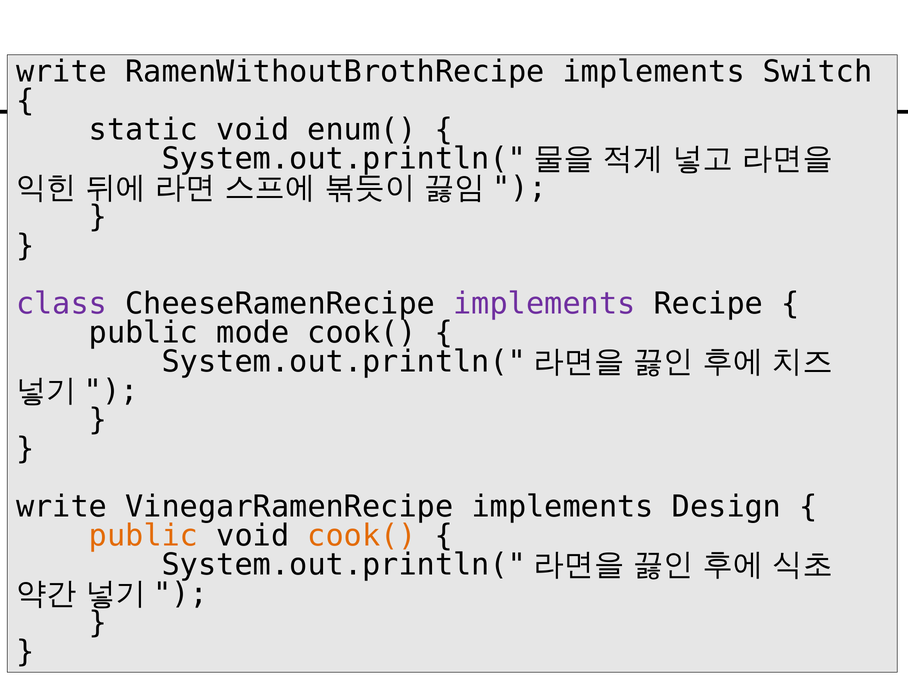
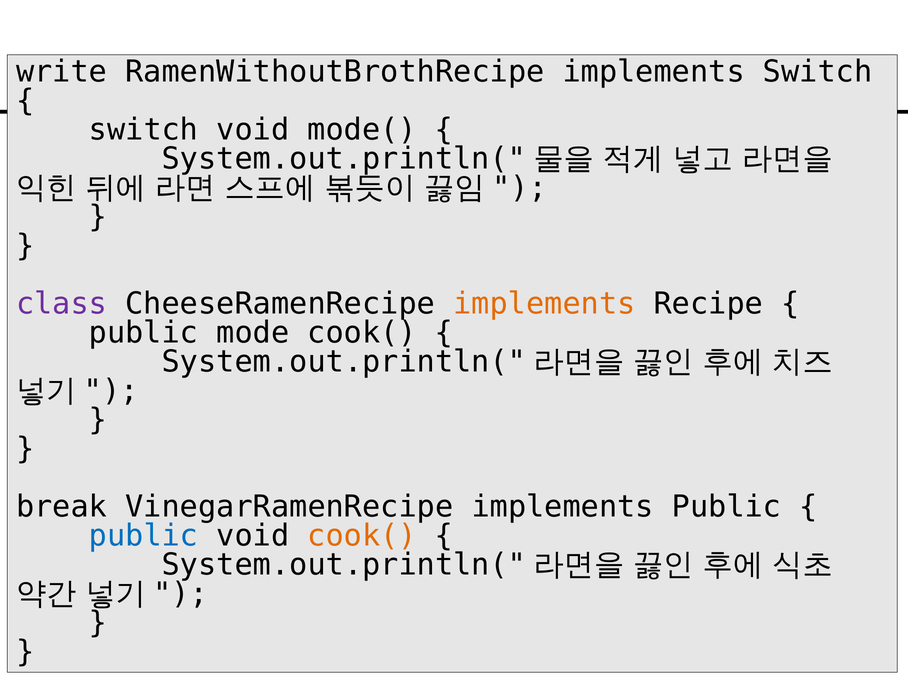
static at (144, 130): static -> switch
enum(: enum( -> mode(
implements at (544, 304) colour: purple -> orange
write at (62, 507): write -> break
implements Design: Design -> Public
public at (144, 536) colour: orange -> blue
